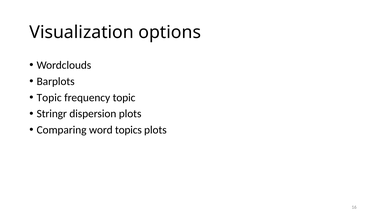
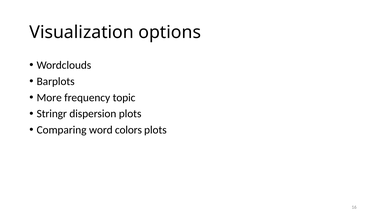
Topic at (49, 98): Topic -> More
topics: topics -> colors
